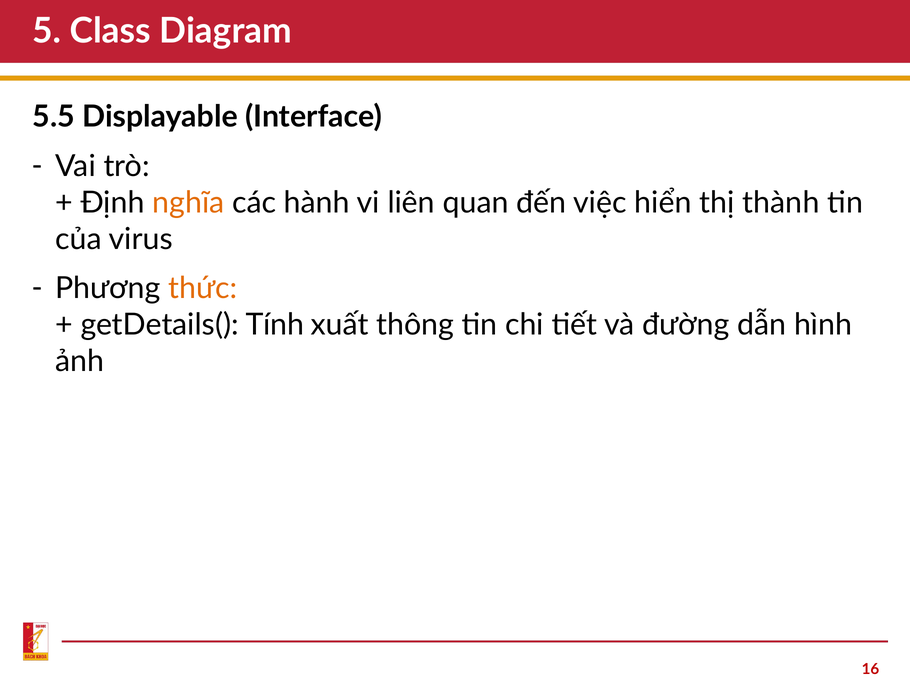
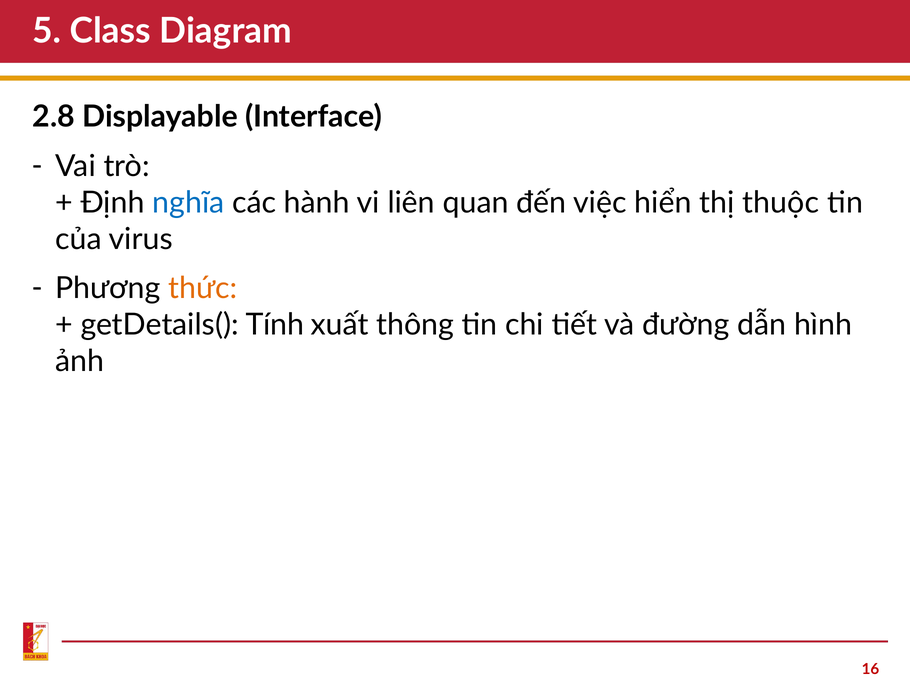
5.5: 5.5 -> 2.8
nghĩa colour: orange -> blue
thành: thành -> thuộc
